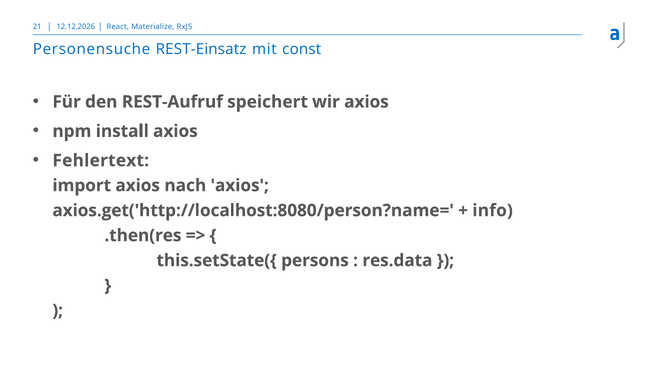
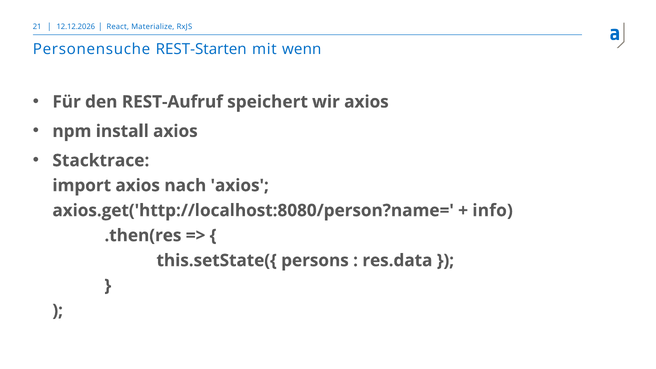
REST-Einsatz: REST-Einsatz -> REST-Starten
const: const -> wenn
Fehlertext: Fehlertext -> Stacktrace
